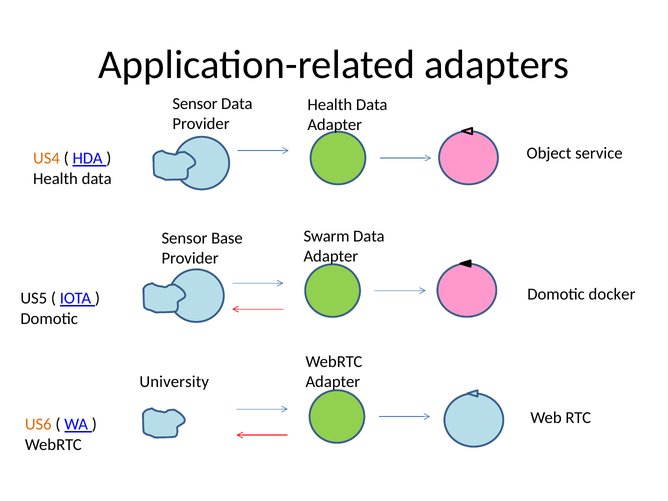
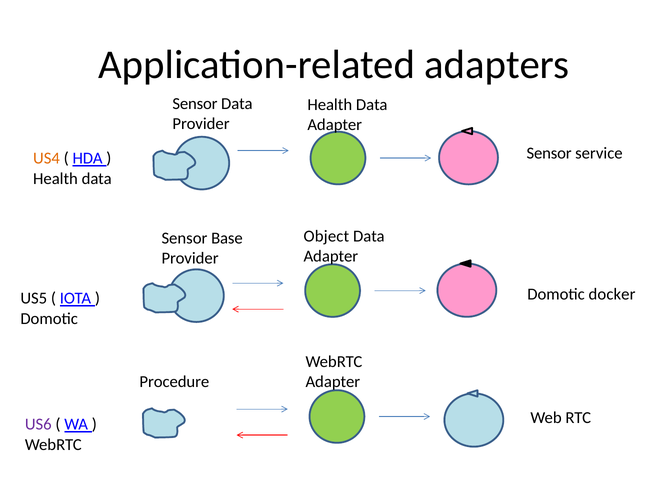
Object at (549, 153): Object -> Sensor
Swarm: Swarm -> Object
University: University -> Procedure
US6 colour: orange -> purple
